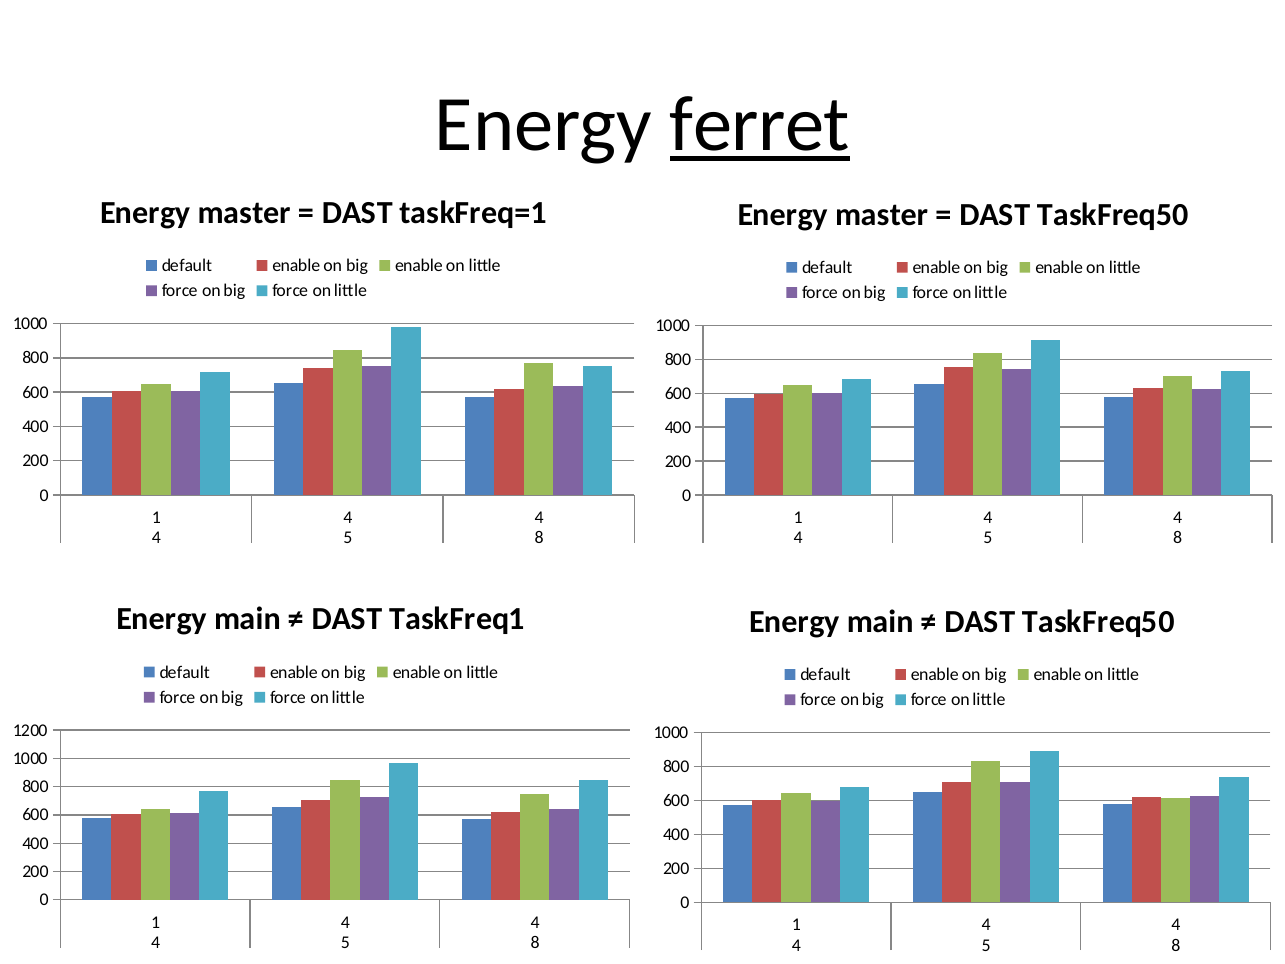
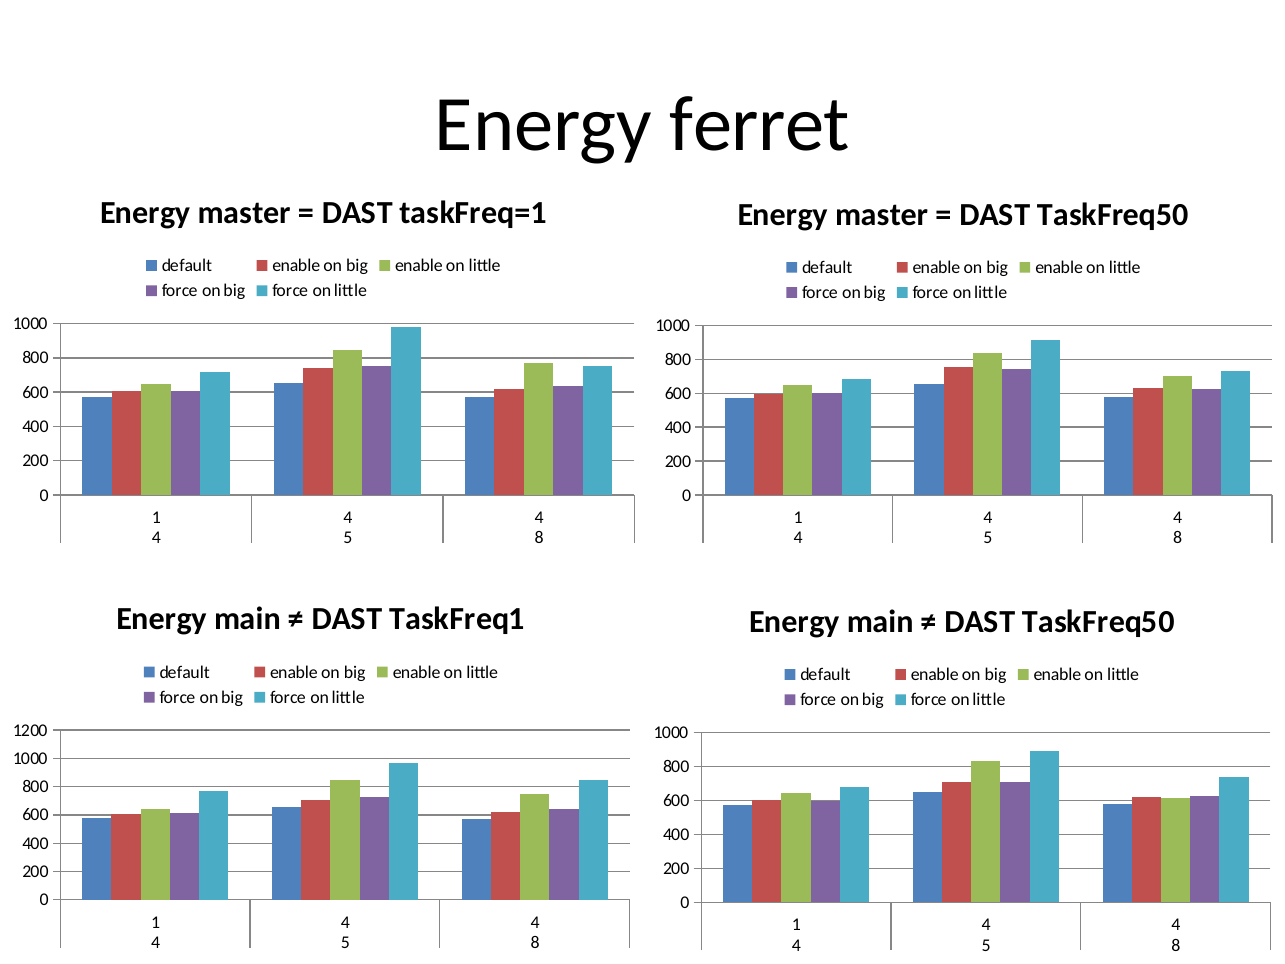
ferret underline: present -> none
